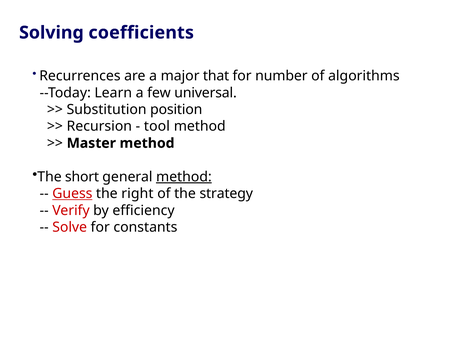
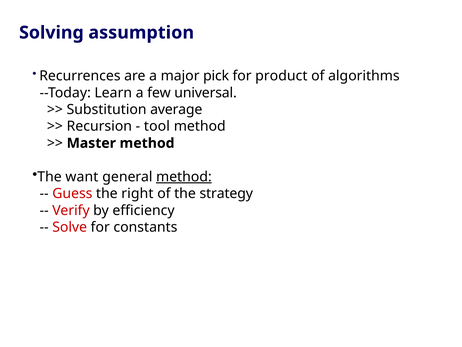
coefficients: coefficients -> assumption
that: that -> pick
number: number -> product
position: position -> average
short: short -> want
Guess underline: present -> none
